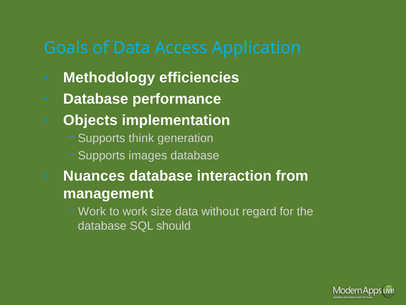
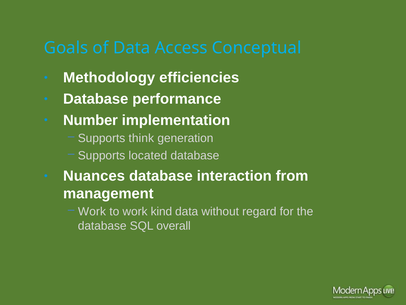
Application: Application -> Conceptual
Objects: Objects -> Number
images: images -> located
size: size -> kind
should: should -> overall
